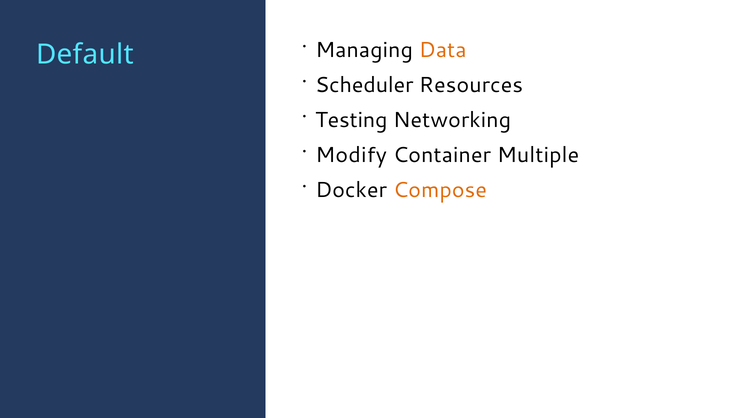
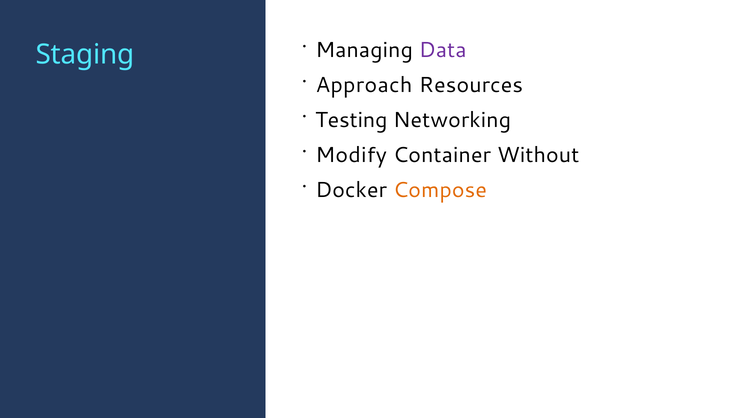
Default: Default -> Staging
Data colour: orange -> purple
Scheduler: Scheduler -> Approach
Multiple: Multiple -> Without
